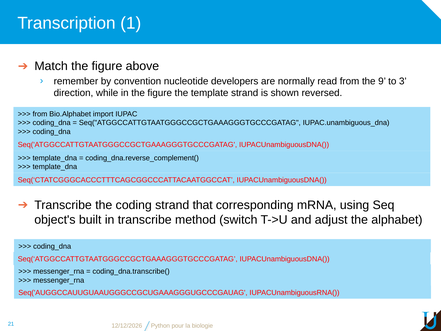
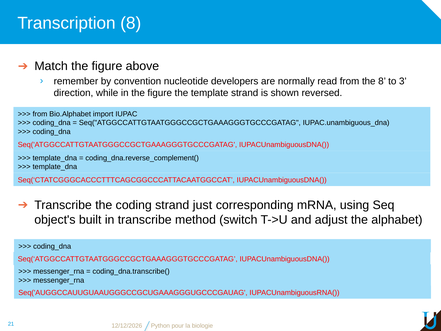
Transcription 1: 1 -> 8
the 9: 9 -> 8
that: that -> just
